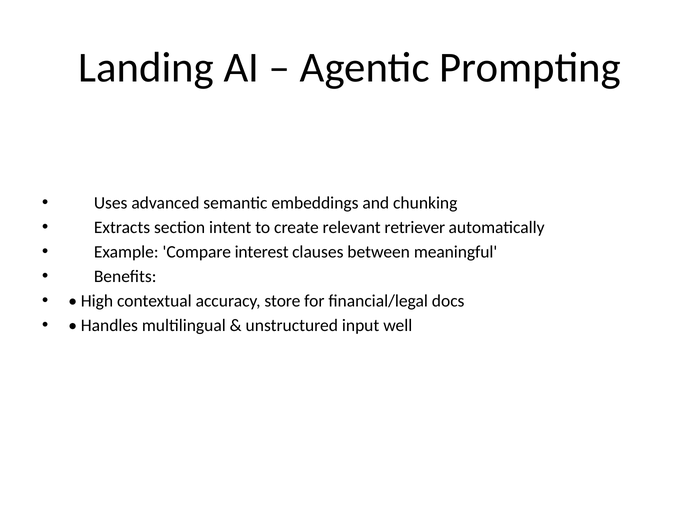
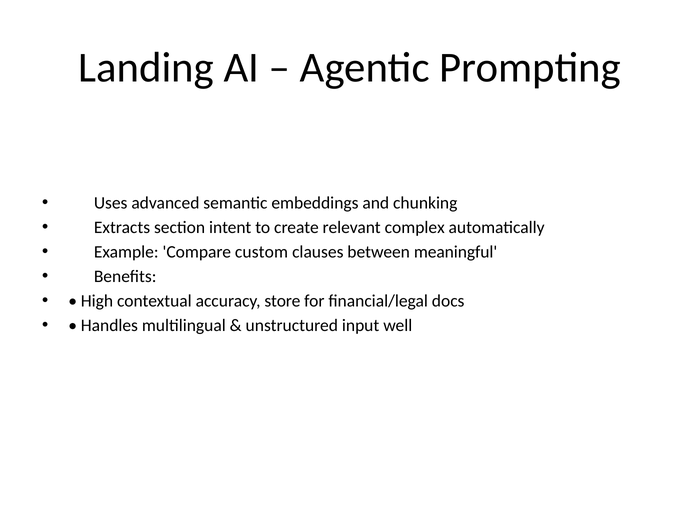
retriever: retriever -> complex
interest: interest -> custom
